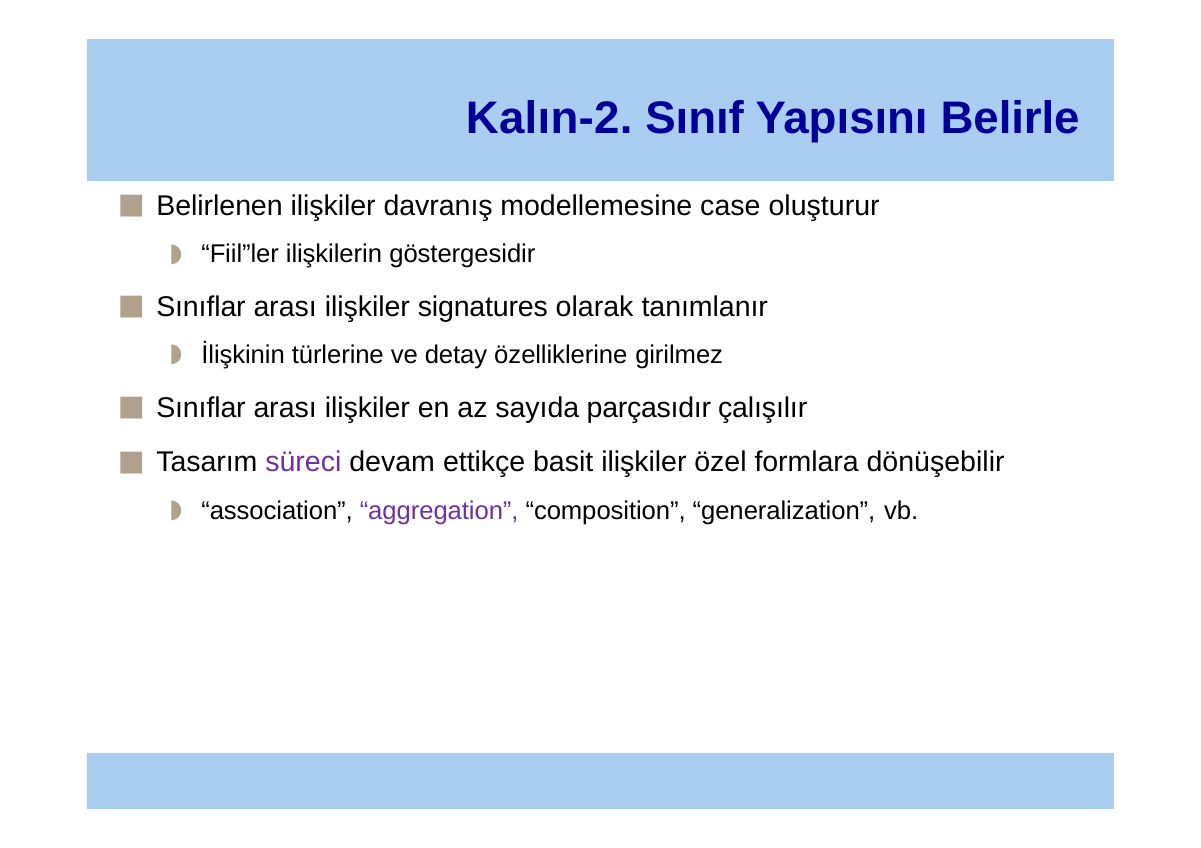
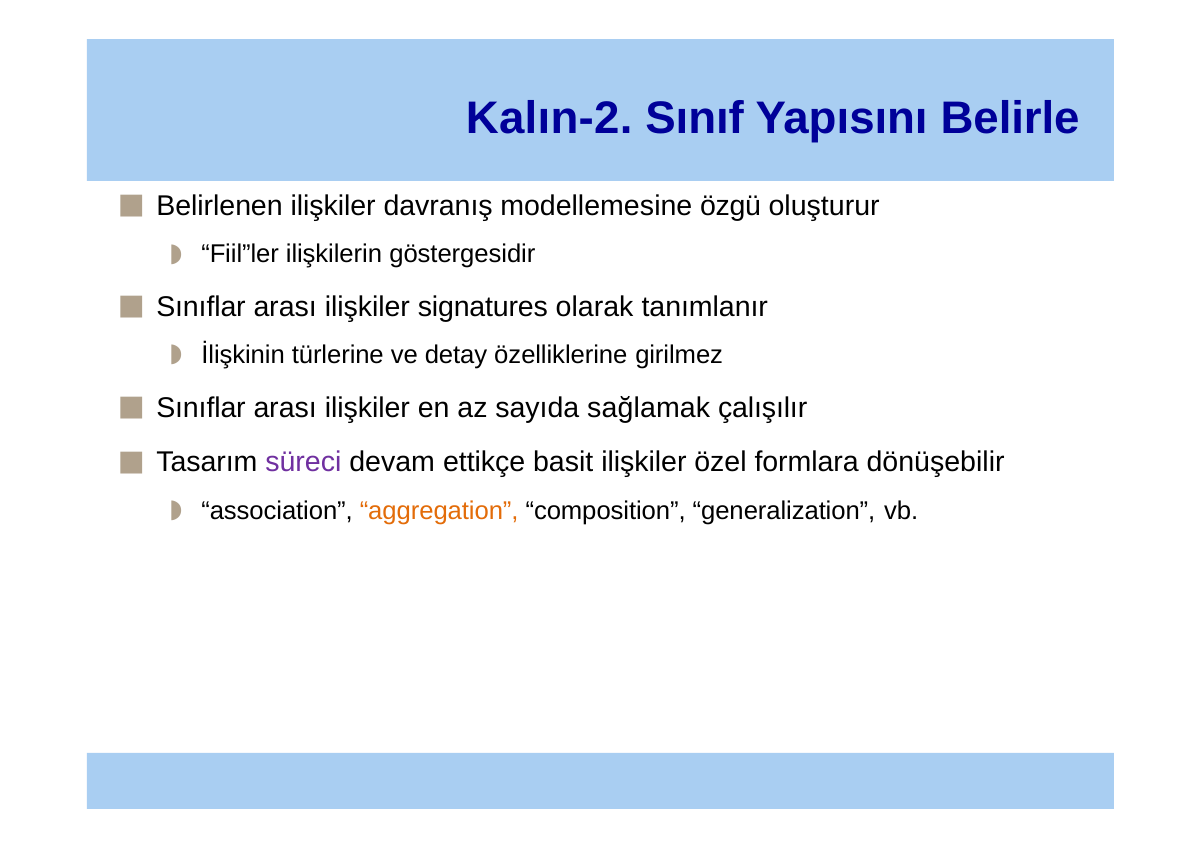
case: case -> özgü
parçasıdır: parçasıdır -> sağlamak
aggregation colour: purple -> orange
